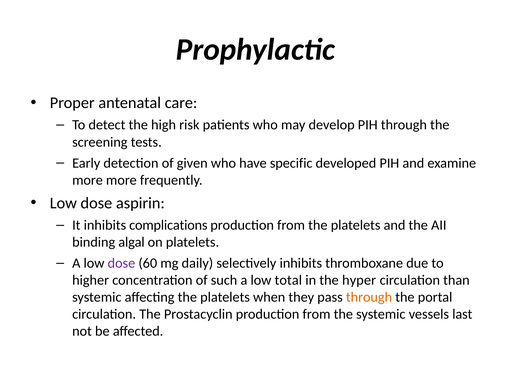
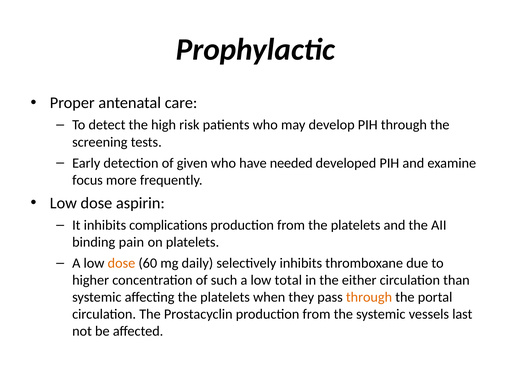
specific: specific -> needed
more at (87, 180): more -> focus
algal: algal -> pain
dose at (121, 263) colour: purple -> orange
hyper: hyper -> either
